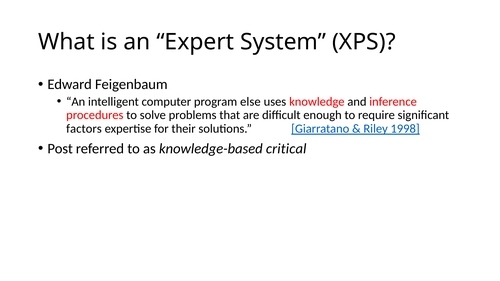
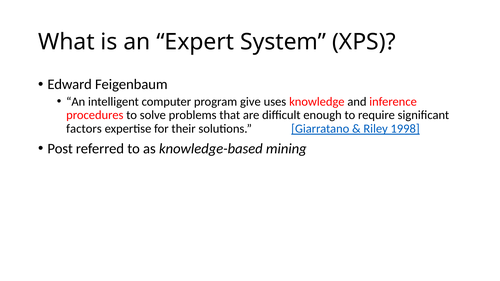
else: else -> give
critical: critical -> mining
